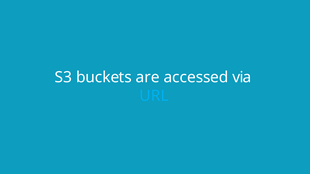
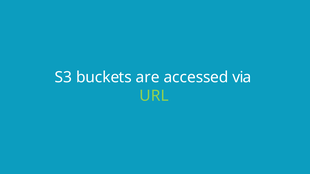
URL colour: light blue -> light green
